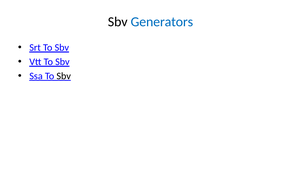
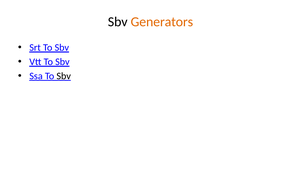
Generators colour: blue -> orange
